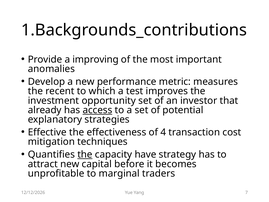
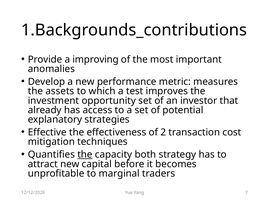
recent: recent -> assets
access underline: present -> none
4: 4 -> 2
have: have -> both
